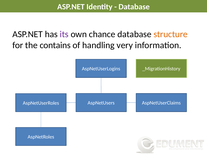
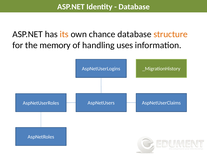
its colour: purple -> orange
contains: contains -> memory
very: very -> uses
